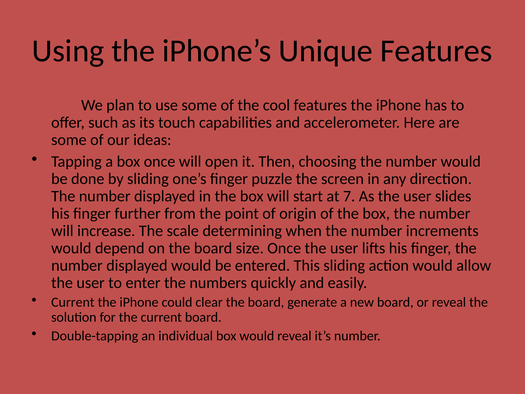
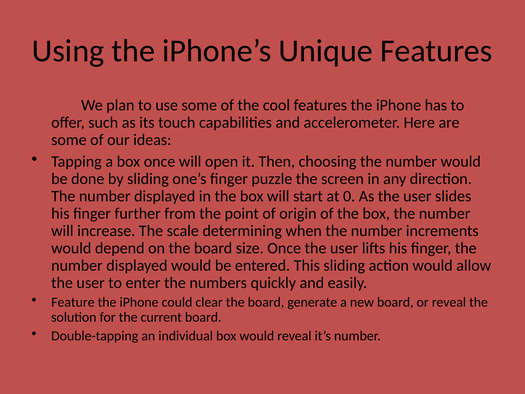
7: 7 -> 0
Current at (73, 302): Current -> Feature
